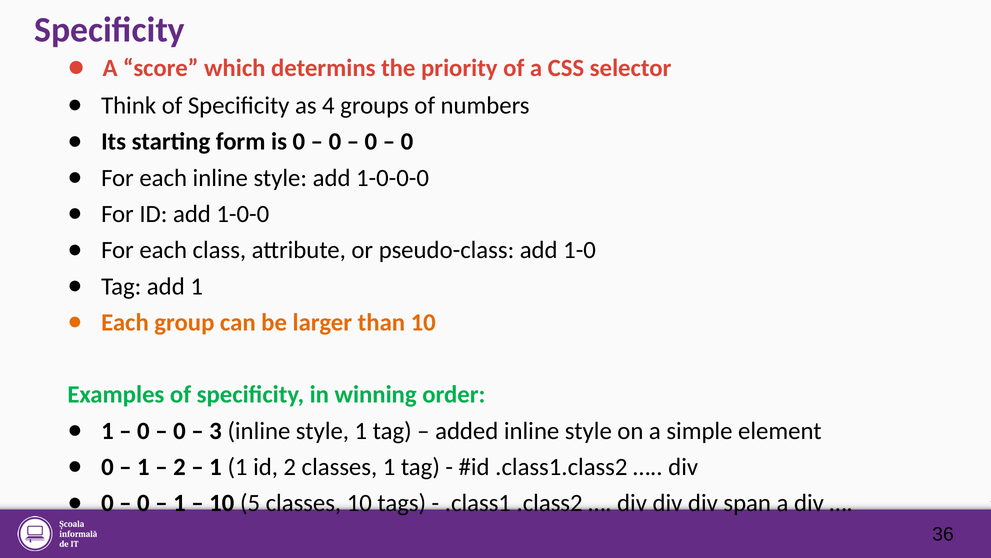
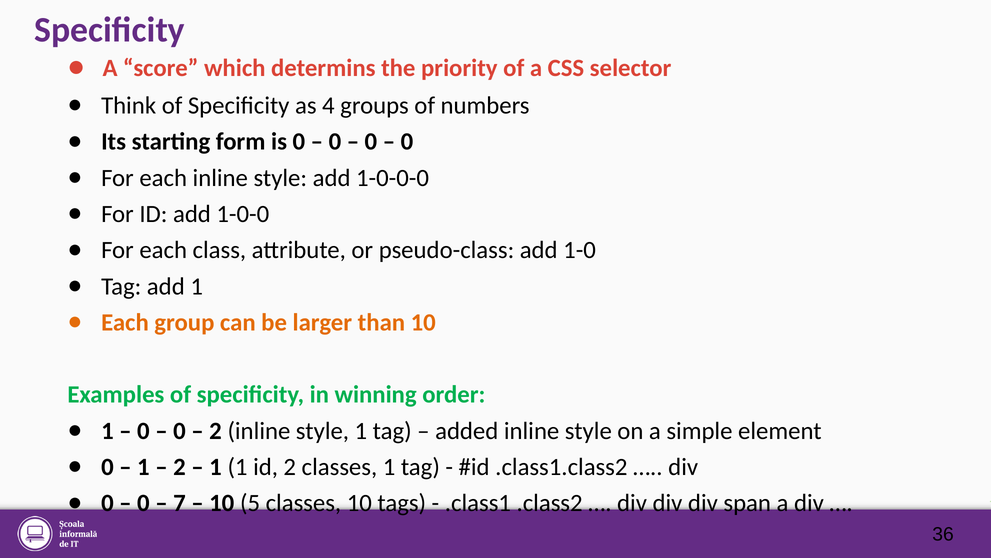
3 at (215, 431): 3 -> 2
1 at (179, 503): 1 -> 7
